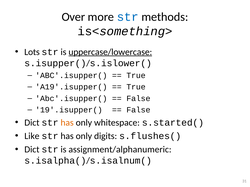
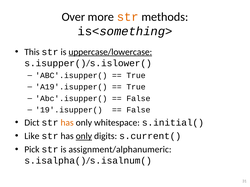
str at (128, 17) colour: blue -> orange
Lots: Lots -> This
s.started(: s.started( -> s.initial(
only at (84, 136) underline: none -> present
s.flushes(: s.flushes( -> s.current(
Dict at (32, 150): Dict -> Pick
